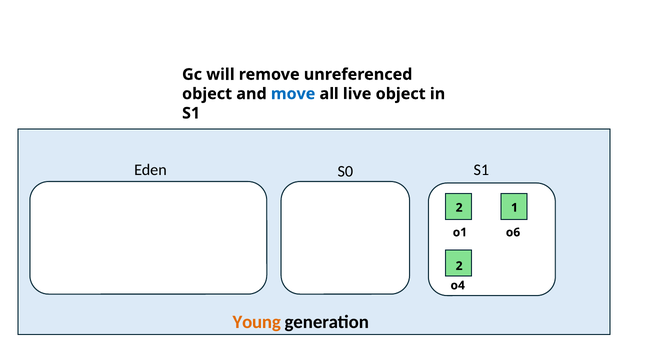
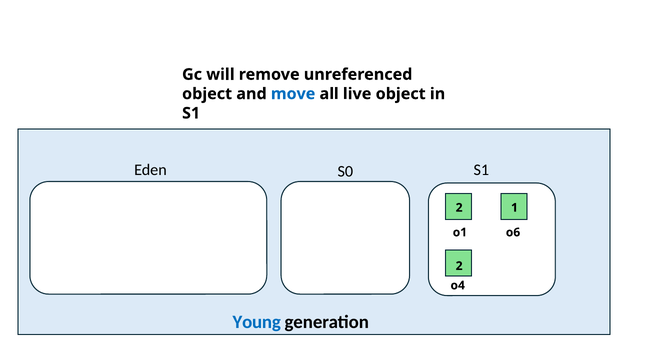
Young colour: orange -> blue
